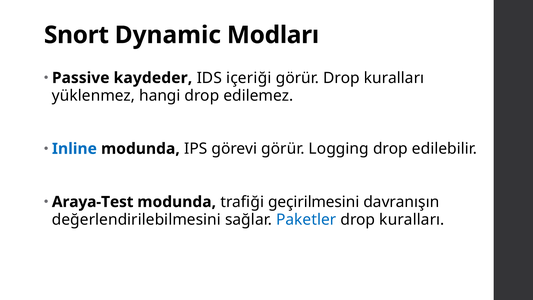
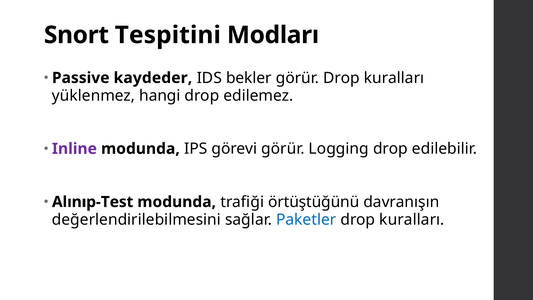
Dynamic: Dynamic -> Tespitini
içeriği: içeriği -> bekler
Inline colour: blue -> purple
Araya-Test: Araya-Test -> Alınıp-Test
geçirilmesini: geçirilmesini -> örtüştüğünü
